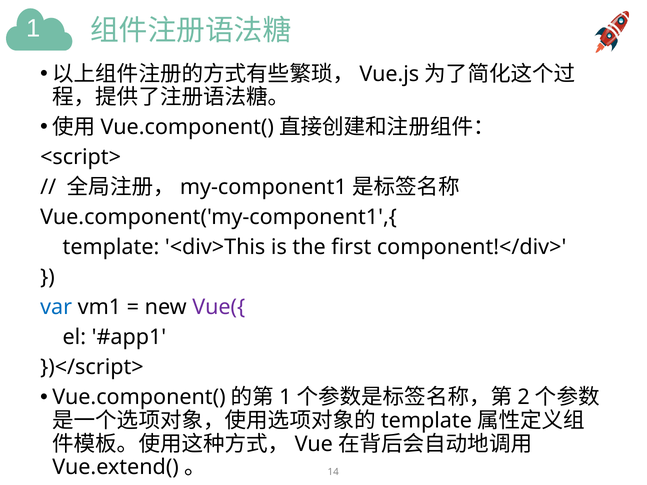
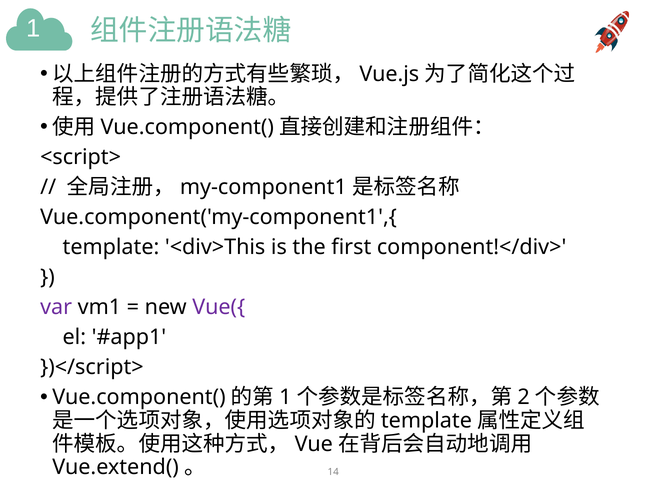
var colour: blue -> purple
